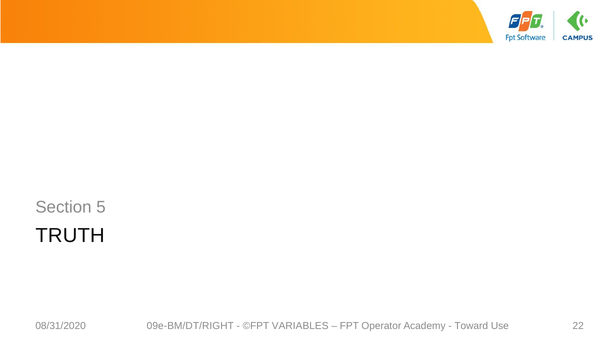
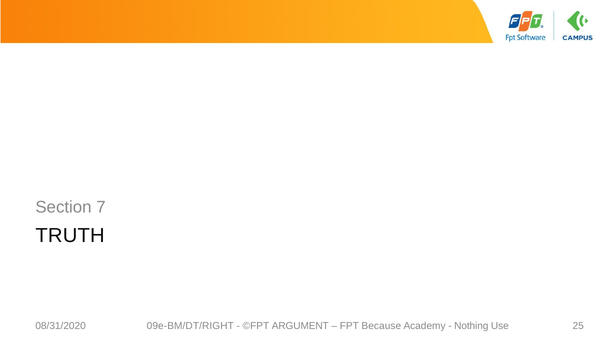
5: 5 -> 7
VARIABLES: VARIABLES -> ARGUMENT
Operator: Operator -> Because
Toward: Toward -> Nothing
22: 22 -> 25
